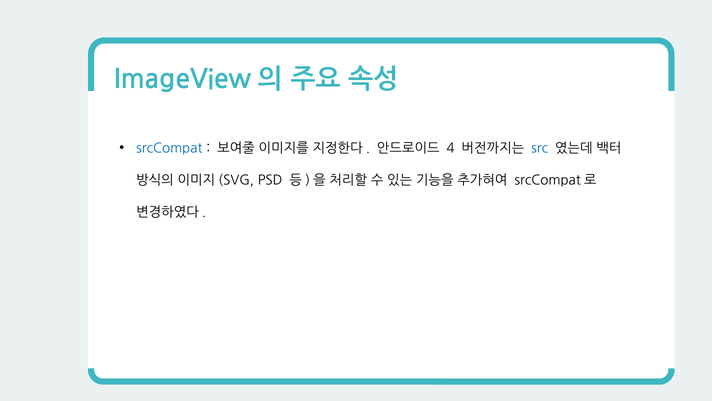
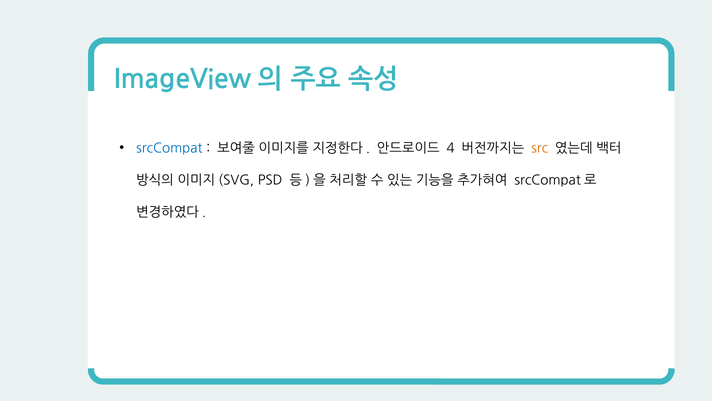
src colour: blue -> orange
